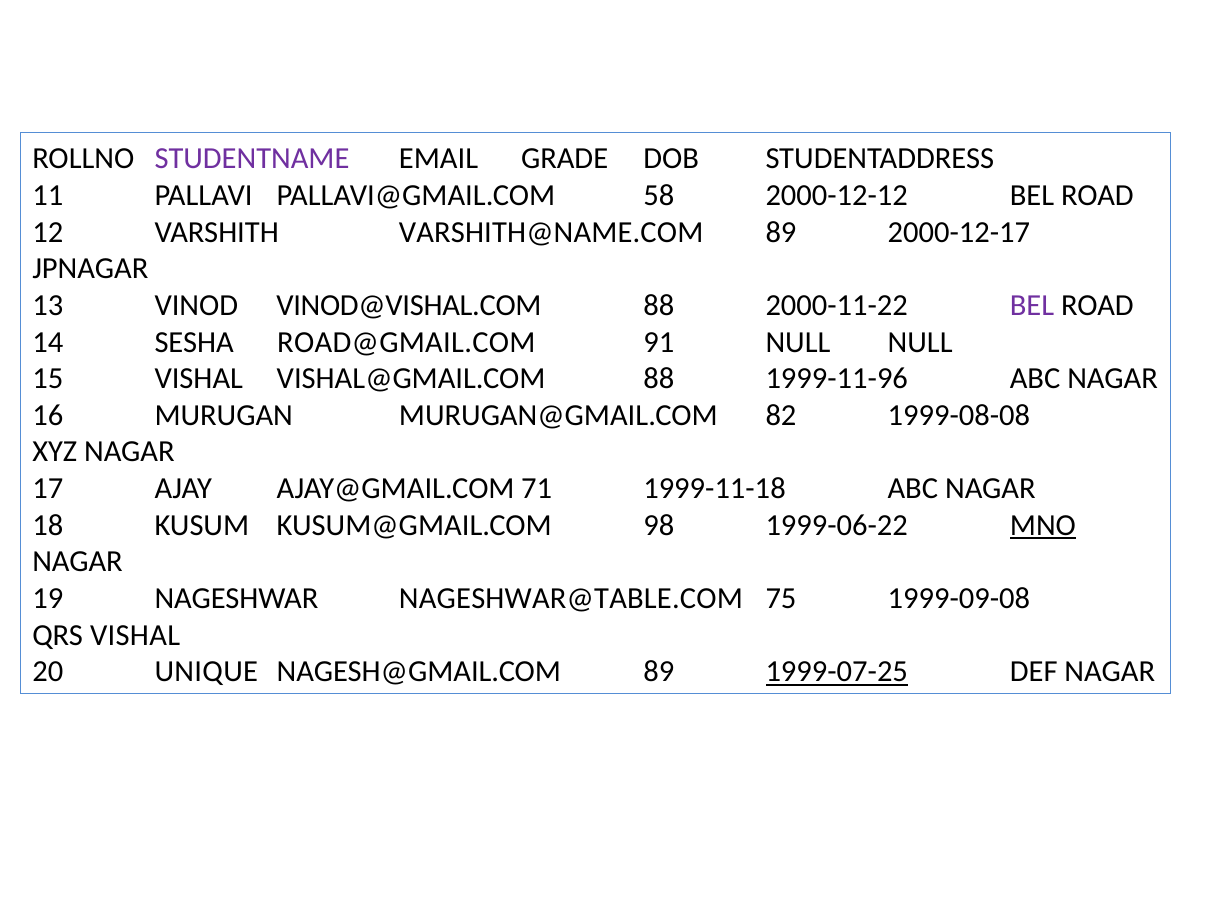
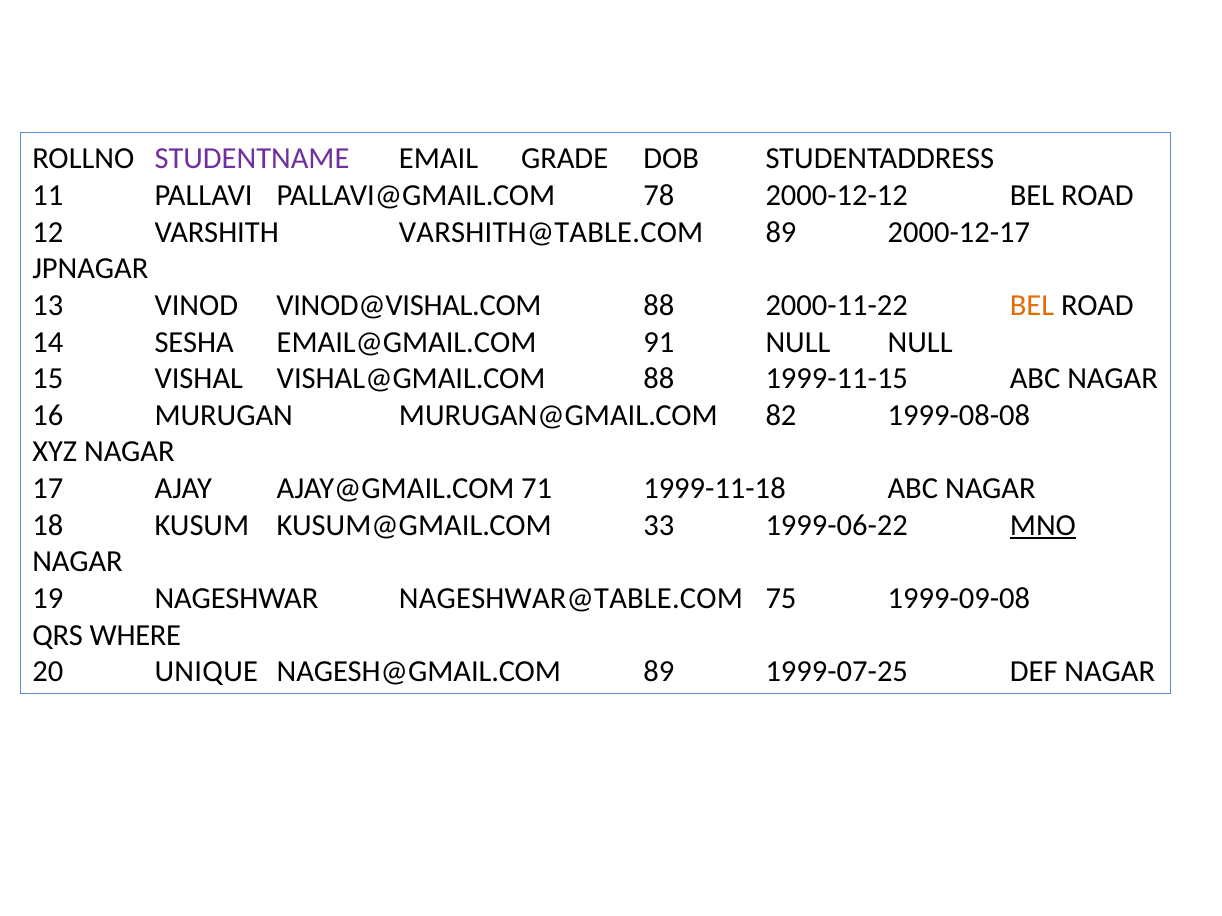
58: 58 -> 78
VARSHITH@NAME.COM: VARSHITH@NAME.COM -> VARSHITH@TABLE.COM
BEL at (1032, 305) colour: purple -> orange
ROAD@GMAIL.COM: ROAD@GMAIL.COM -> EMAIL@GMAIL.COM
1999-11-96: 1999-11-96 -> 1999-11-15
98: 98 -> 33
QRS VISHAL: VISHAL -> WHERE
1999-07-25 underline: present -> none
